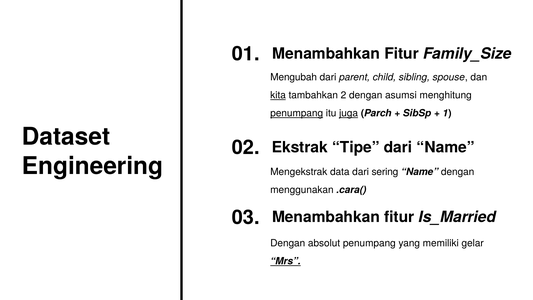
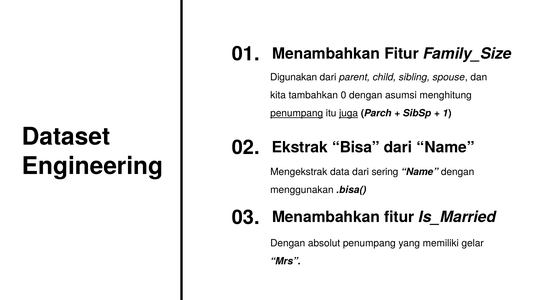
Mengubah: Mengubah -> Digunakan
kita underline: present -> none
2: 2 -> 0
Tipe: Tipe -> Bisa
.cara(: .cara( -> .bisa(
Mrs underline: present -> none
